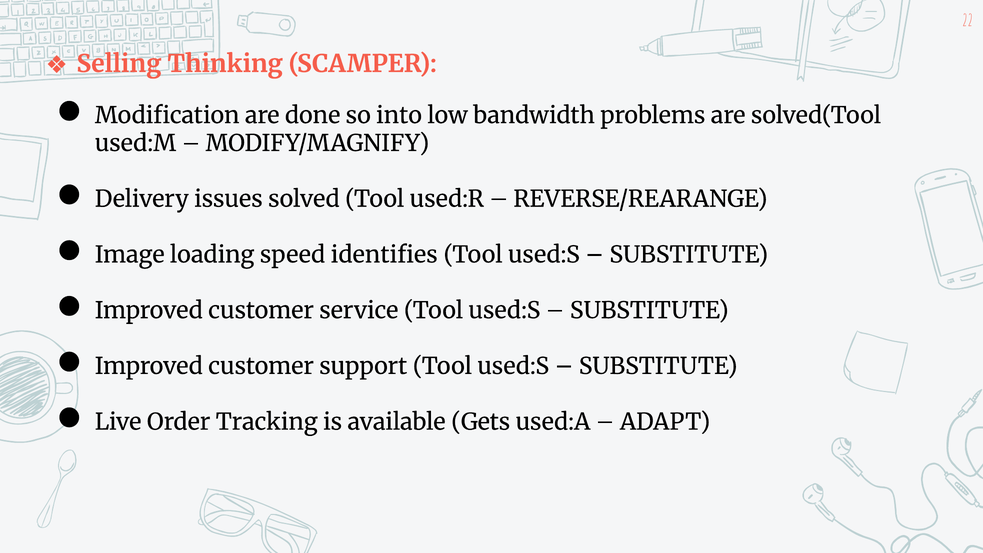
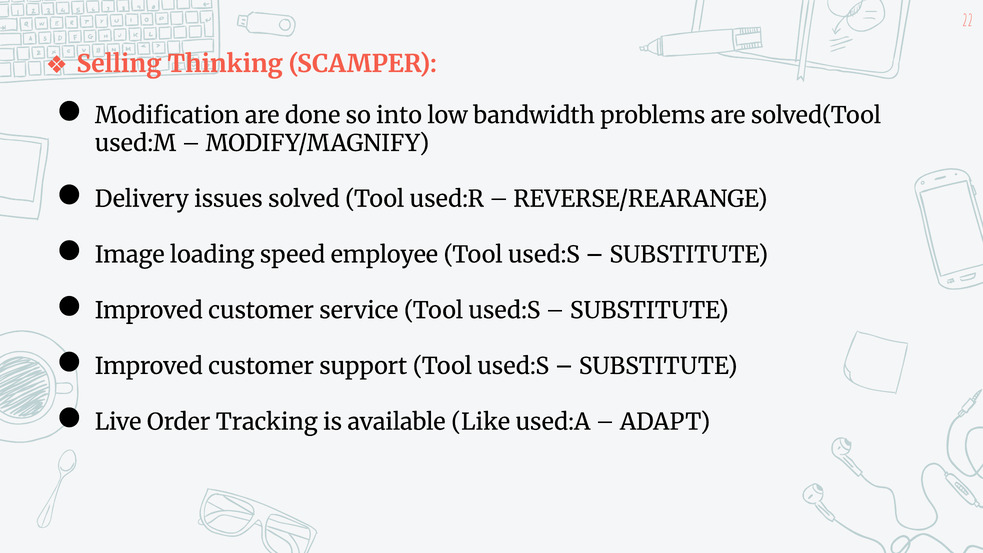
identifies: identifies -> employee
Gets: Gets -> Like
